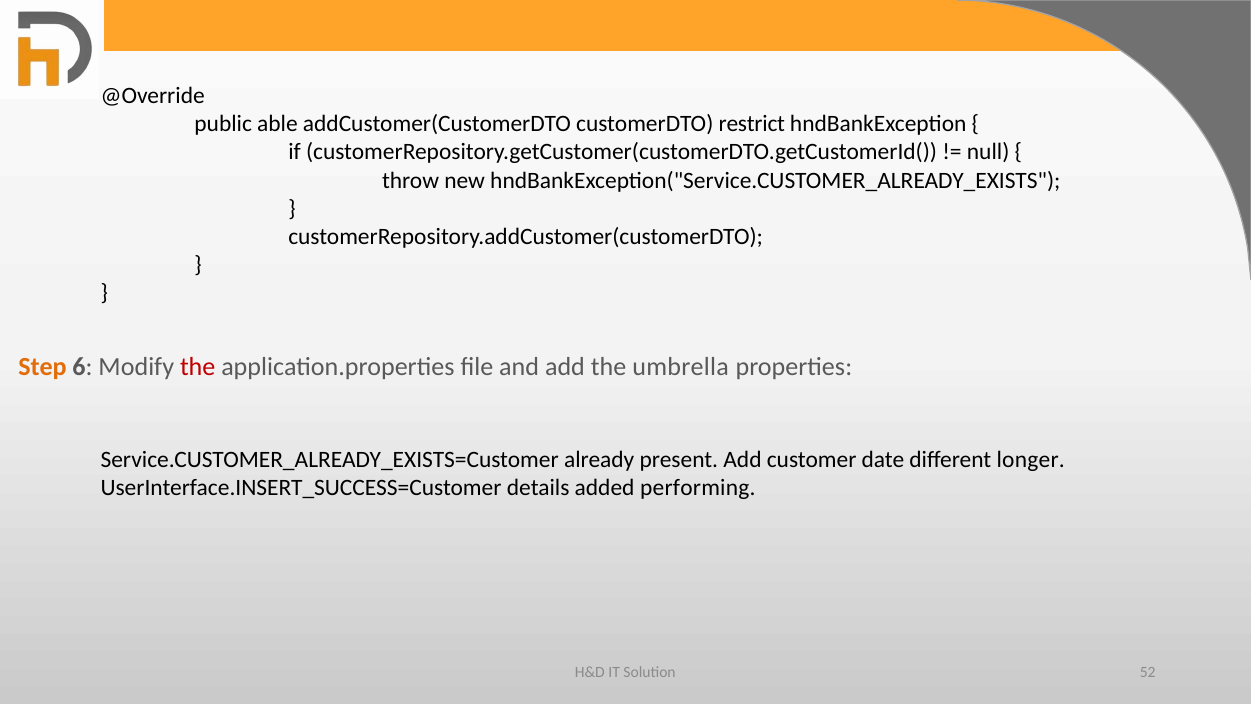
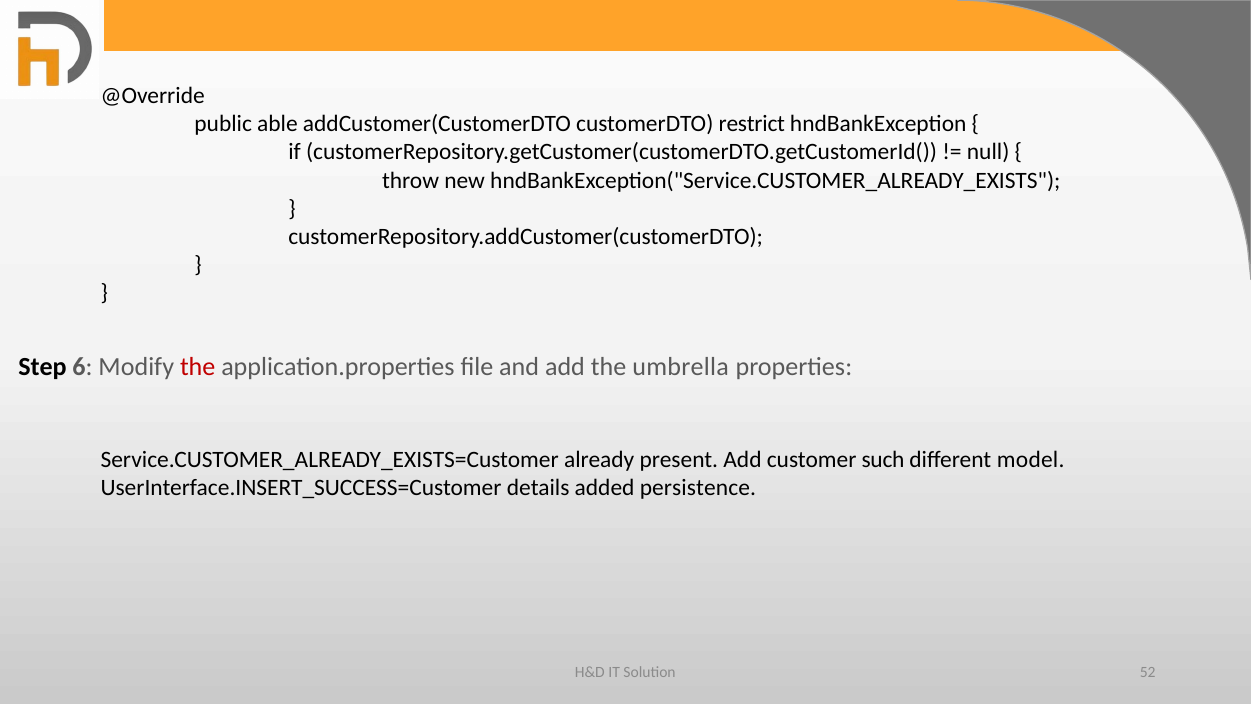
Step colour: orange -> black
date: date -> such
longer: longer -> model
performing: performing -> persistence
